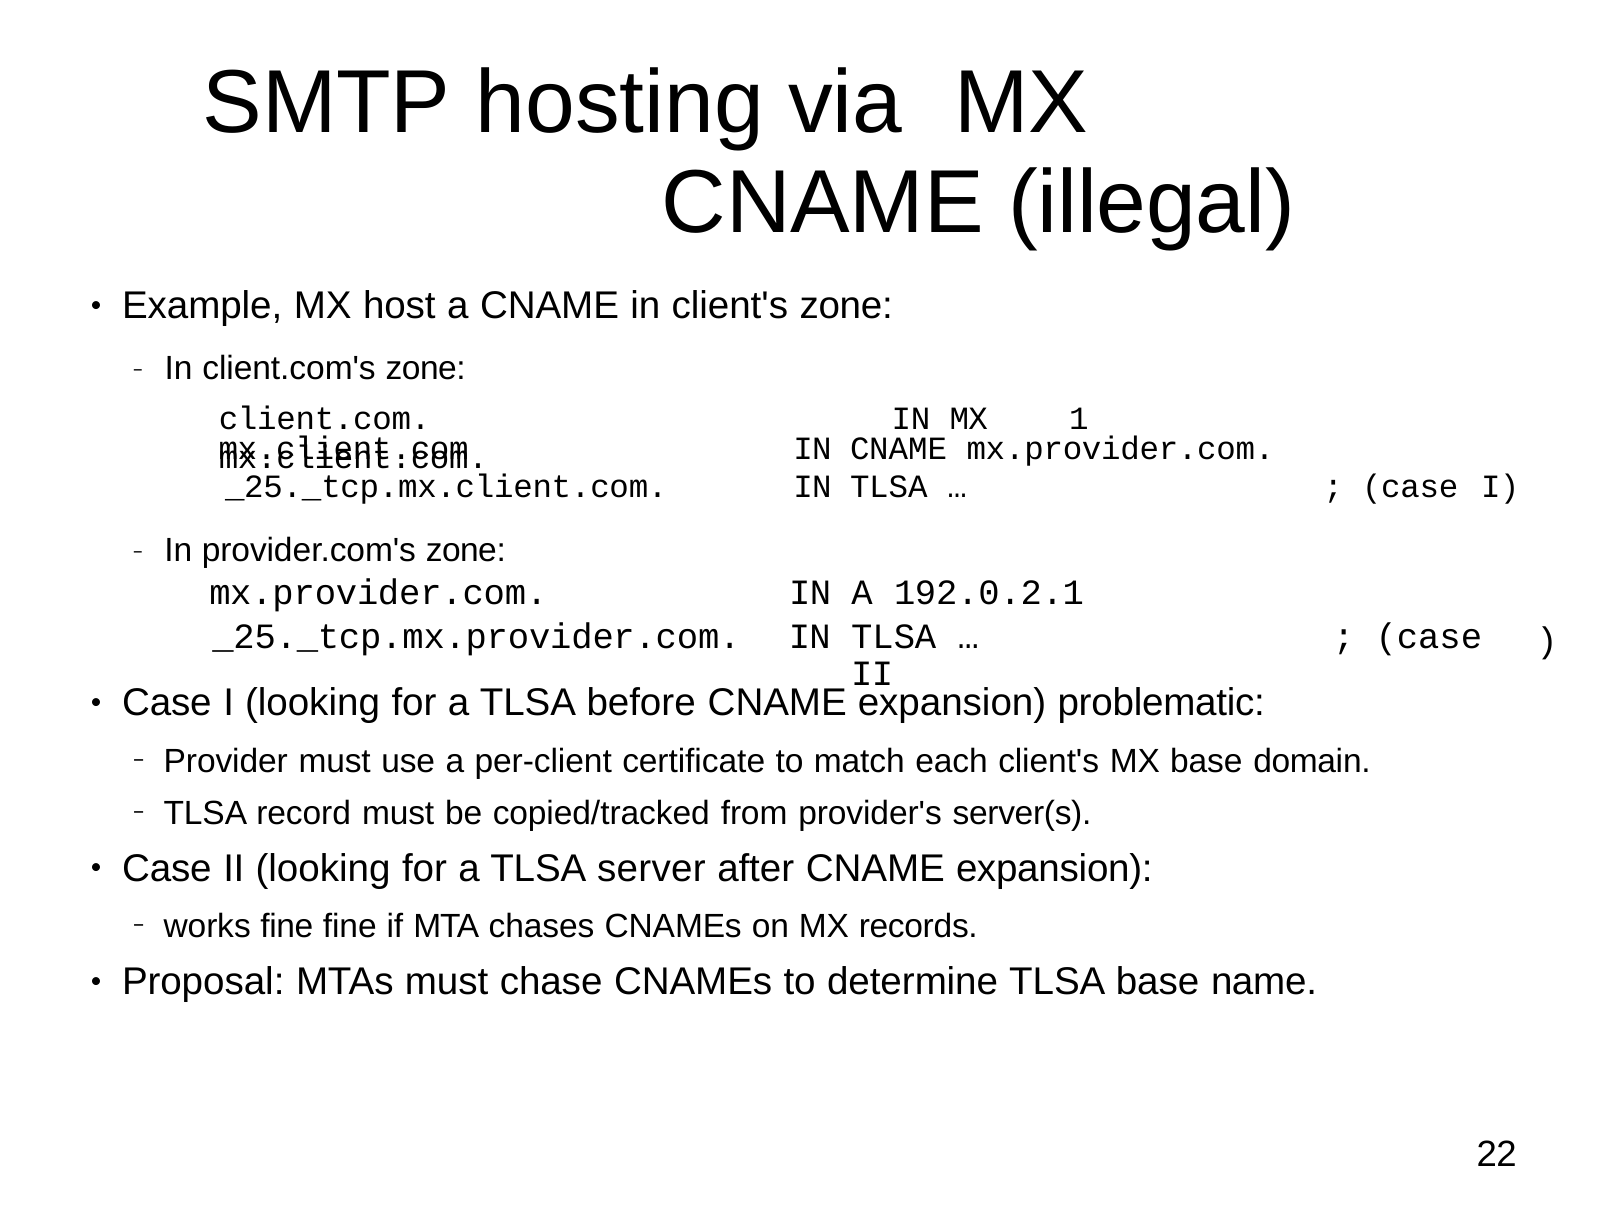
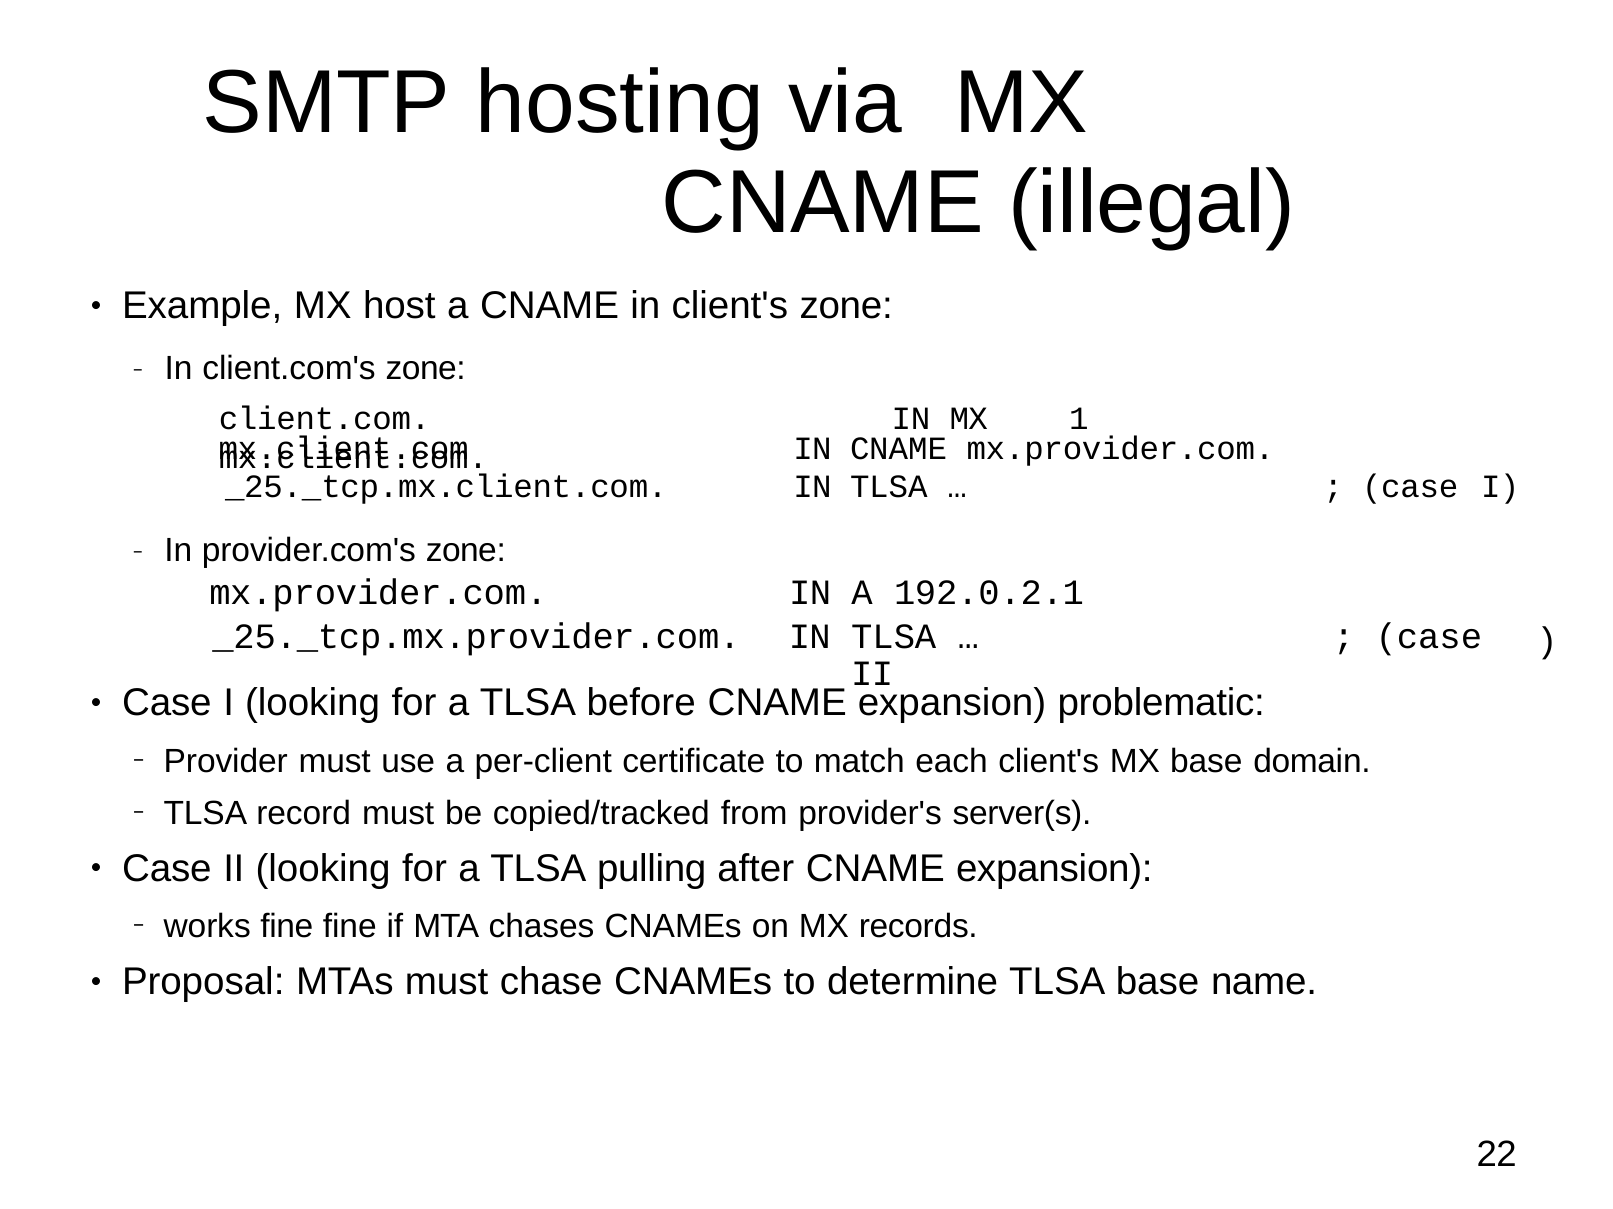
server: server -> pulling
